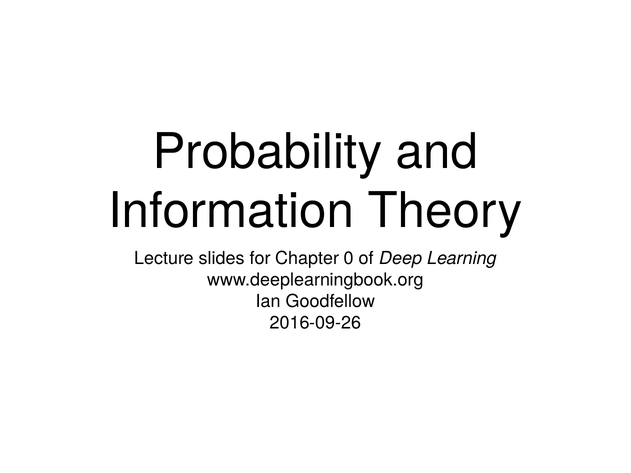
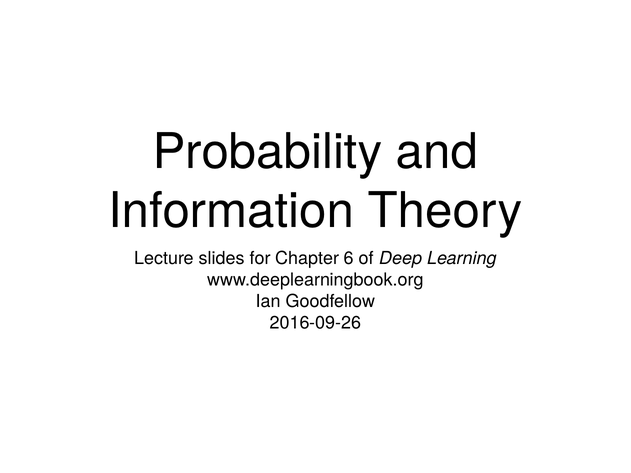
0: 0 -> 6
